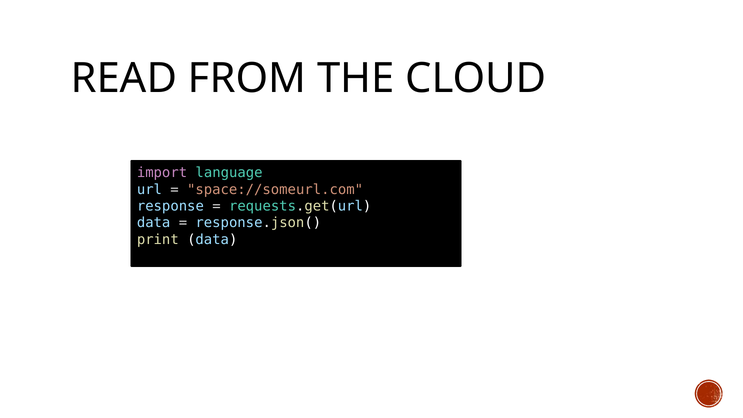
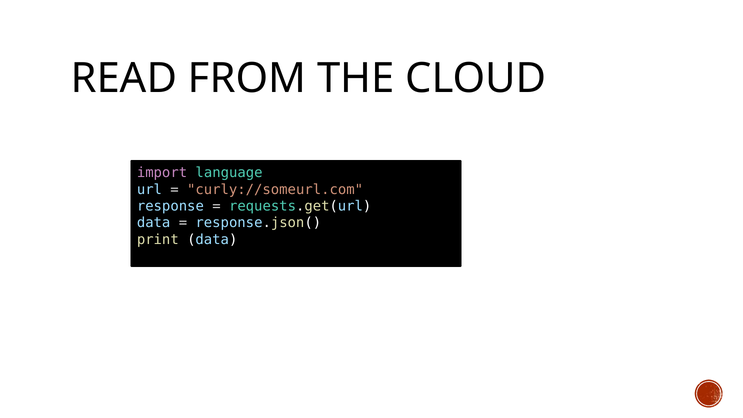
space://someurl.com: space://someurl.com -> curly://someurl.com
